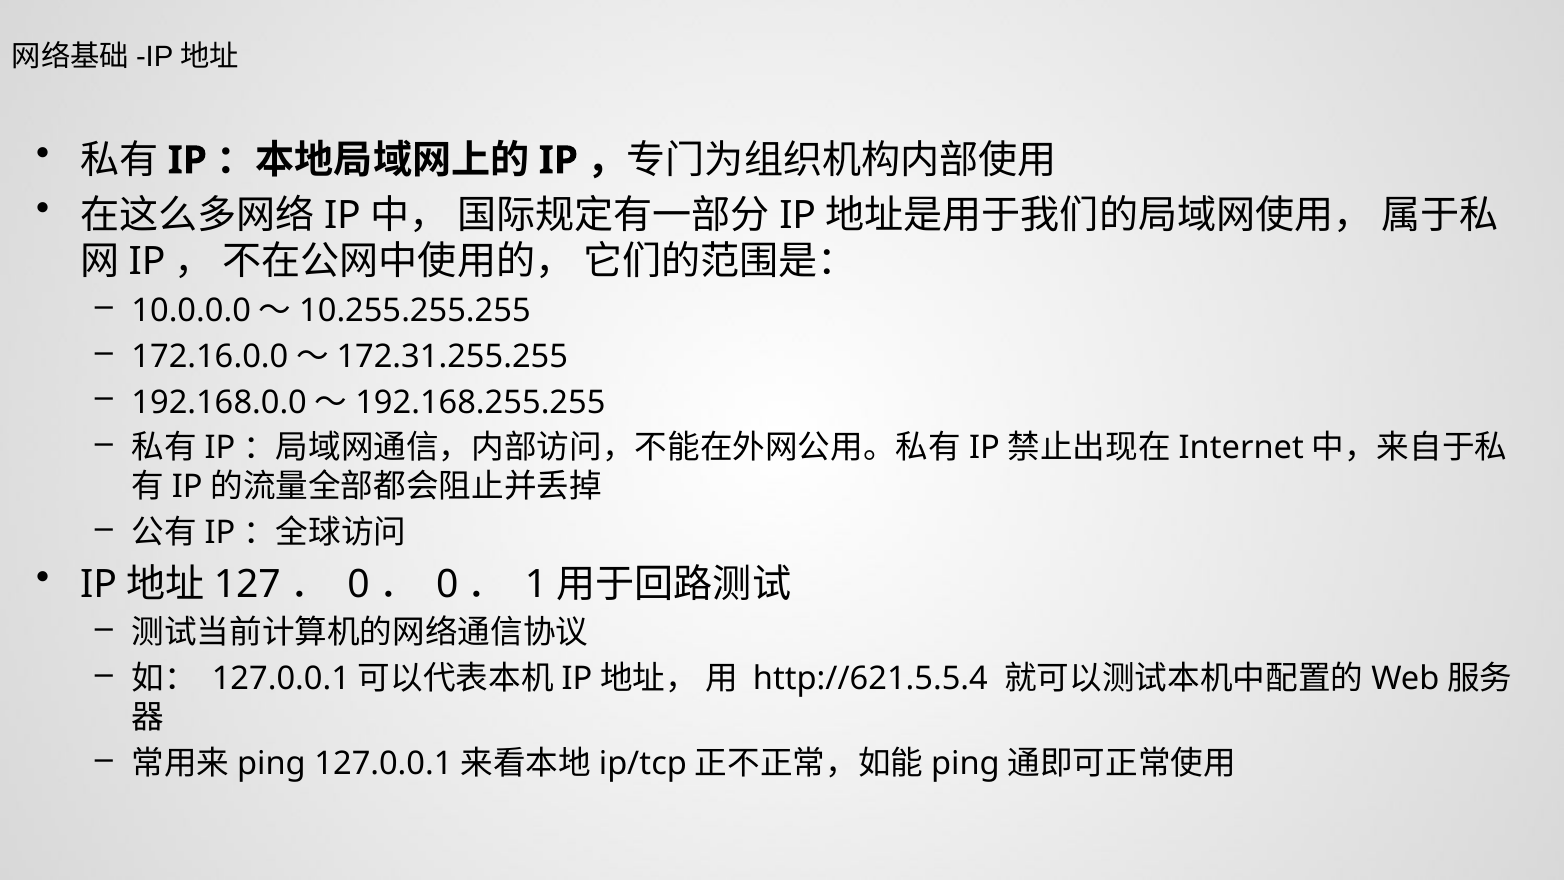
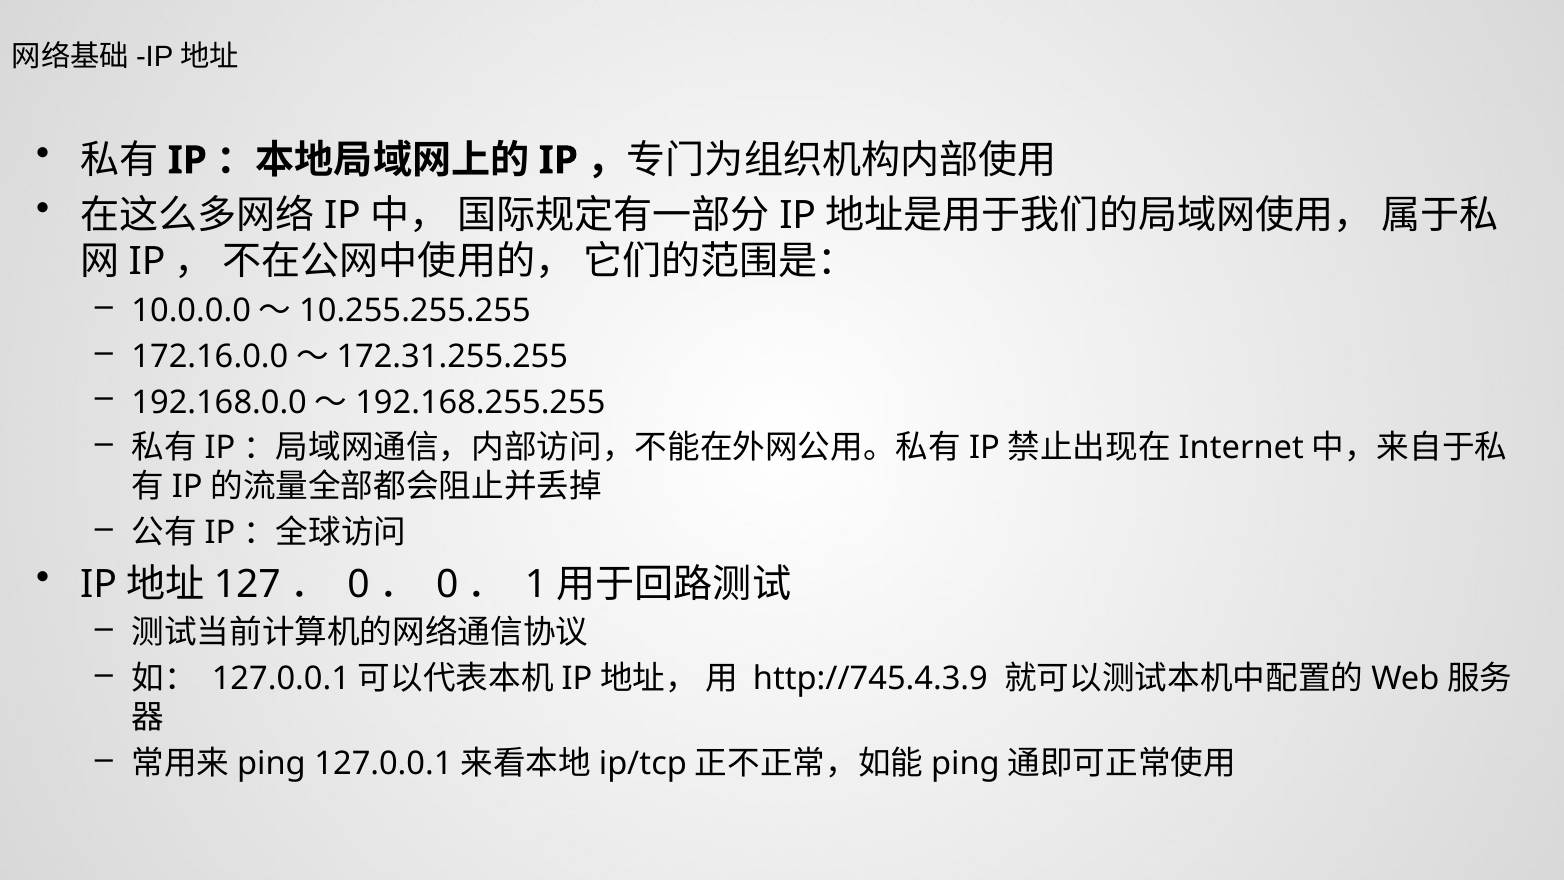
http://621.5.5.4: http://621.5.5.4 -> http://745.4.3.9
